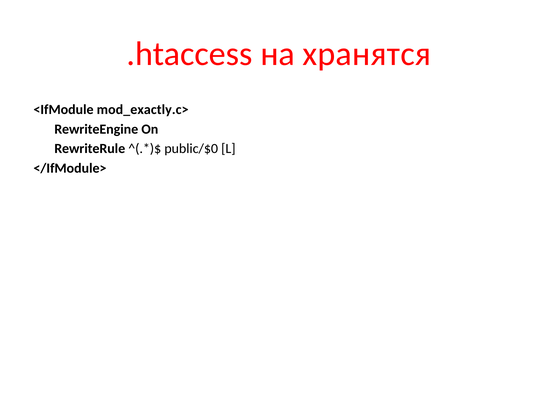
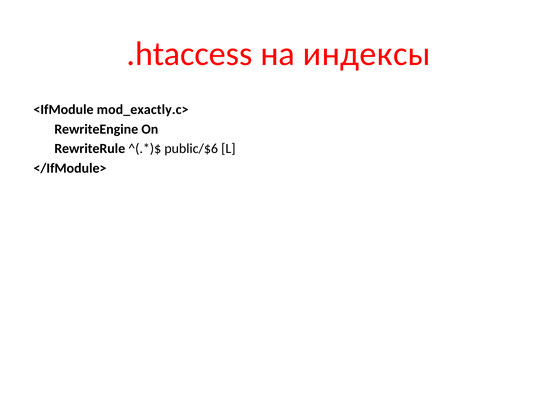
хранятся: хранятся -> индексы
public/$0: public/$0 -> public/$6
